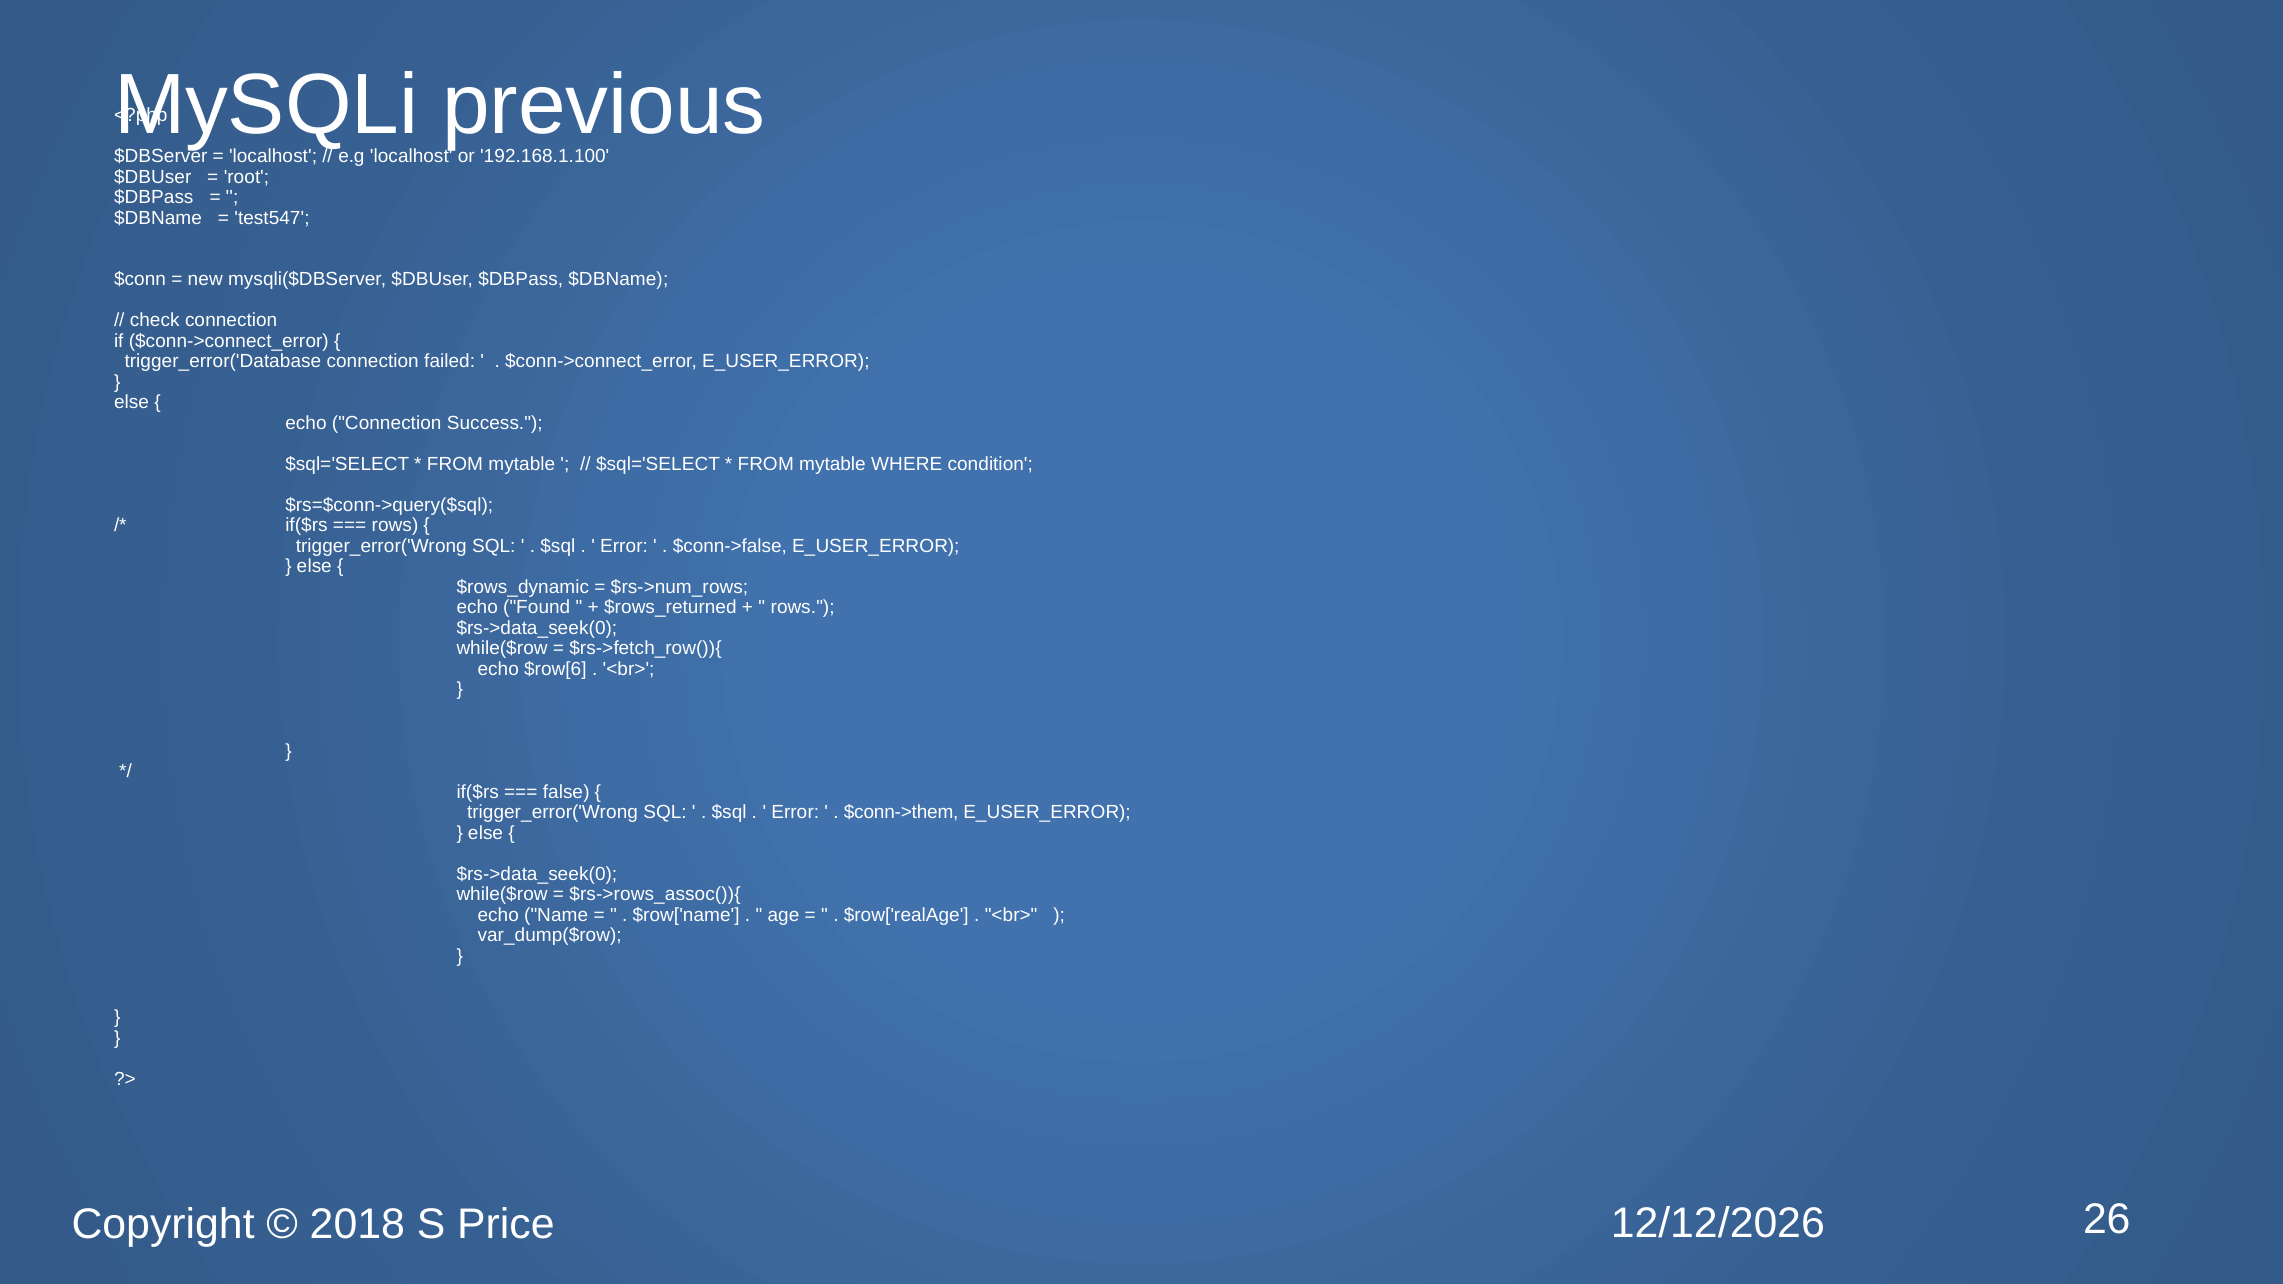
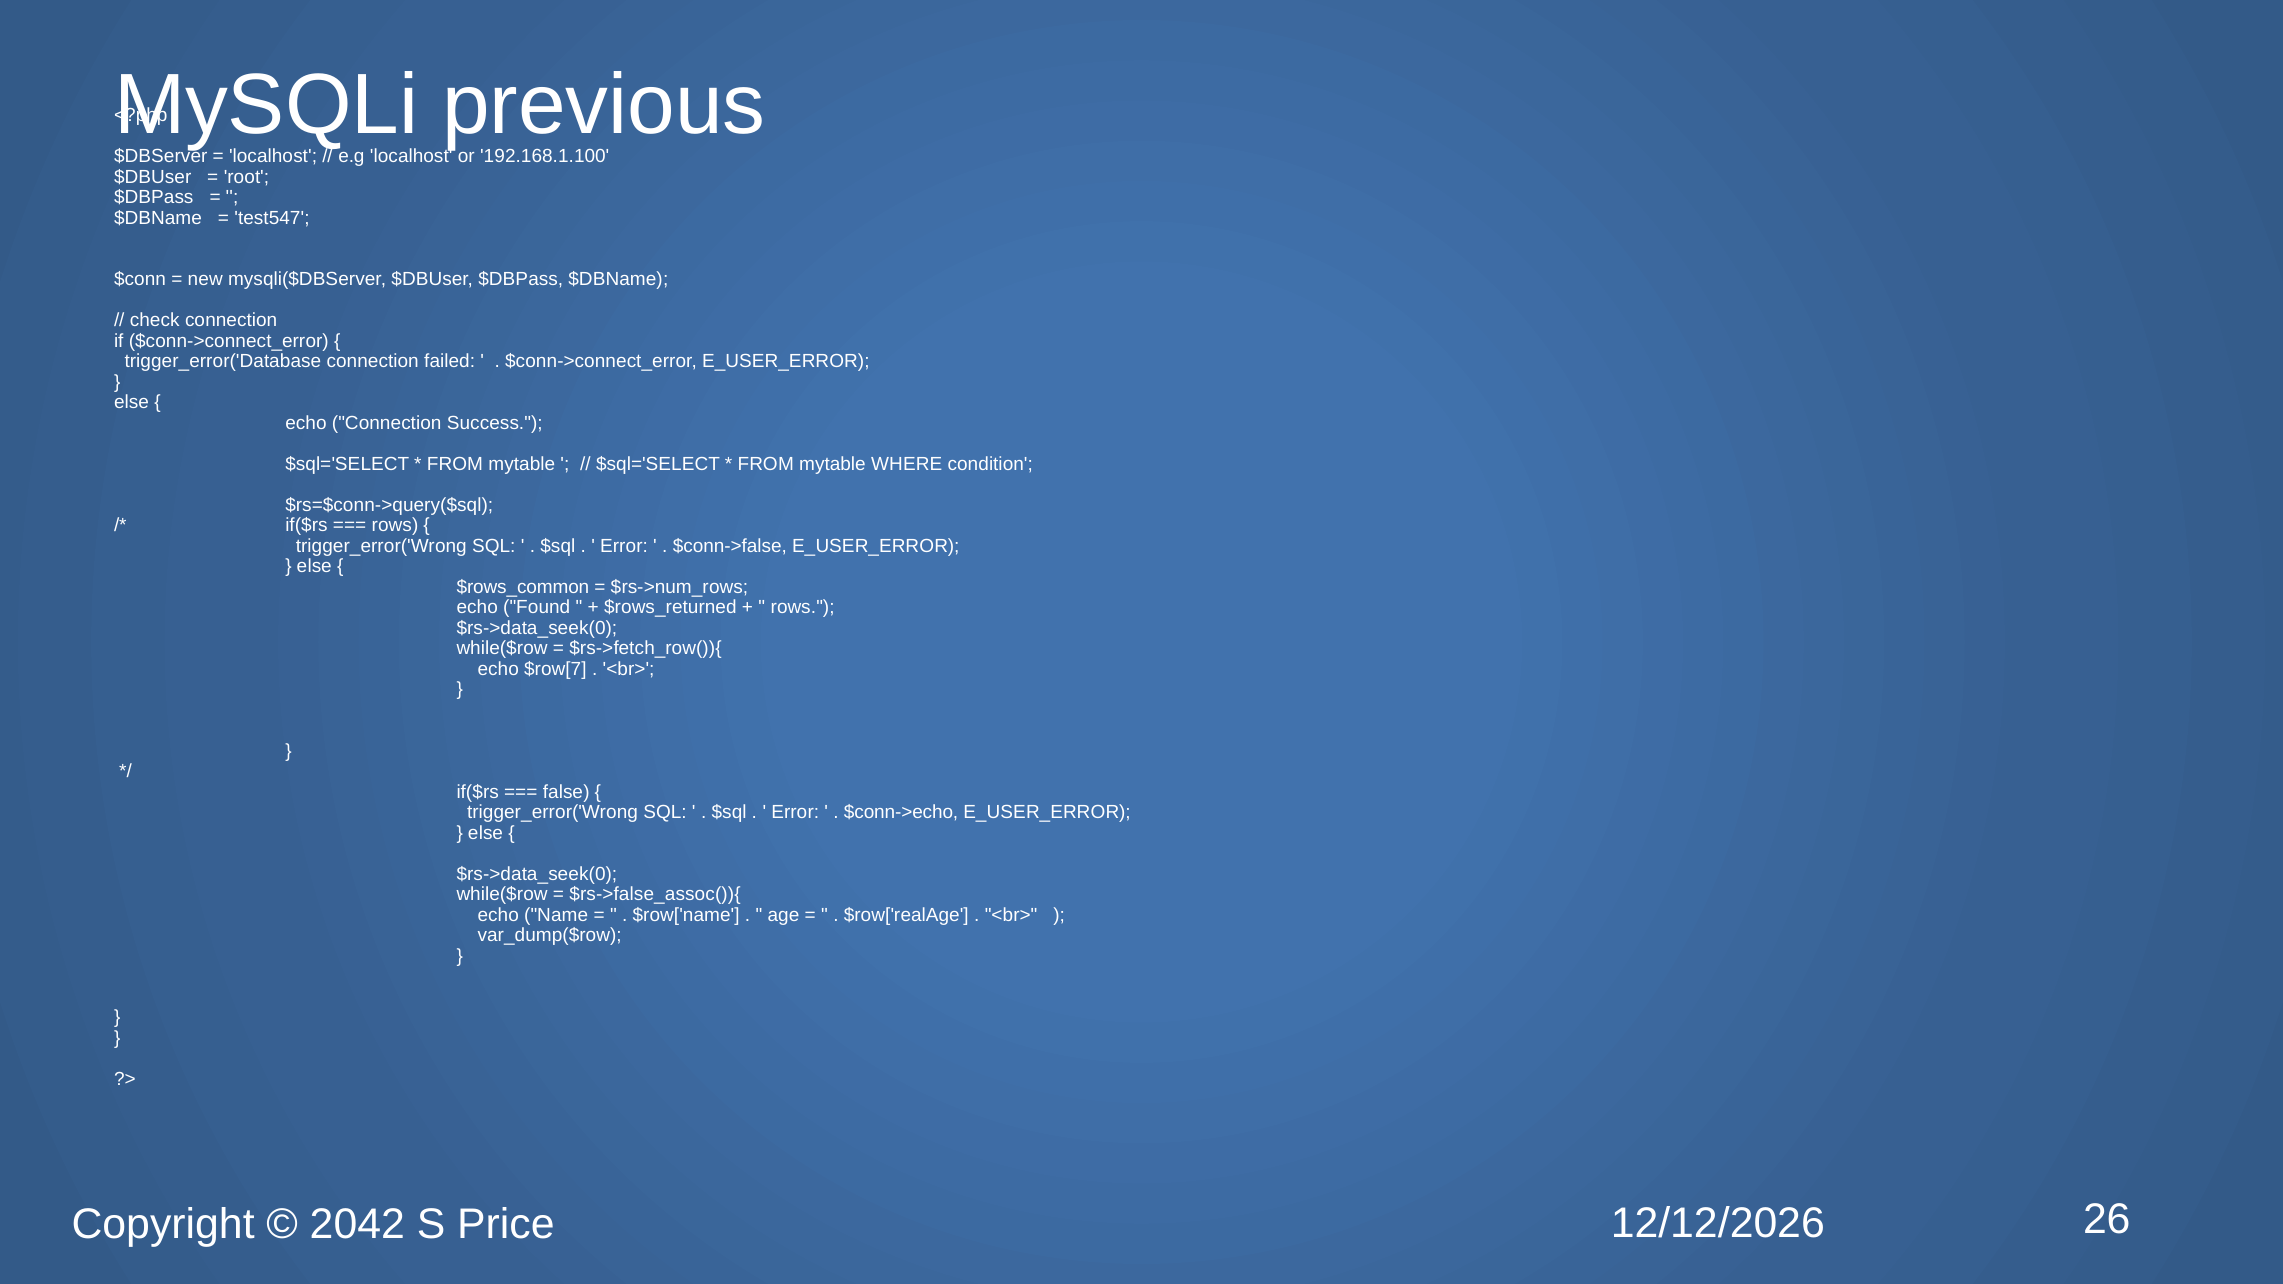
$rows_dynamic: $rows_dynamic -> $rows_common
$row[6: $row[6 -> $row[7
$conn->them: $conn->them -> $conn->echo
$rs->rows_assoc()){: $rs->rows_assoc()){ -> $rs->false_assoc()){
2018: 2018 -> 2042
